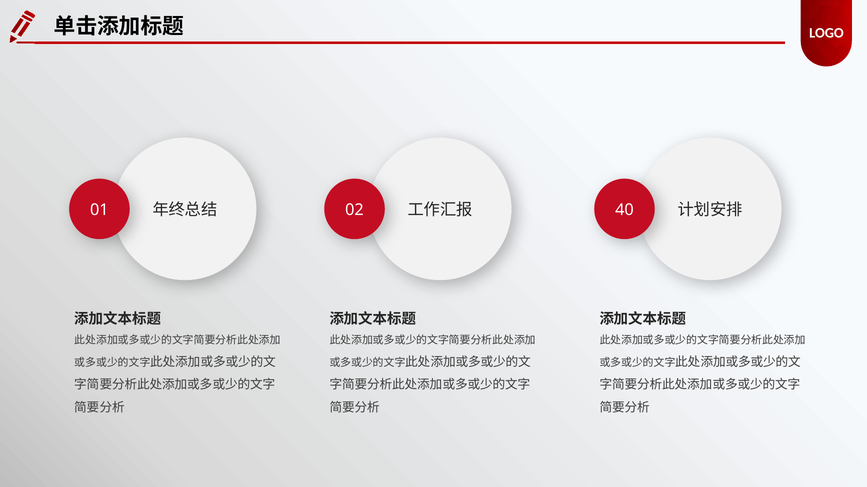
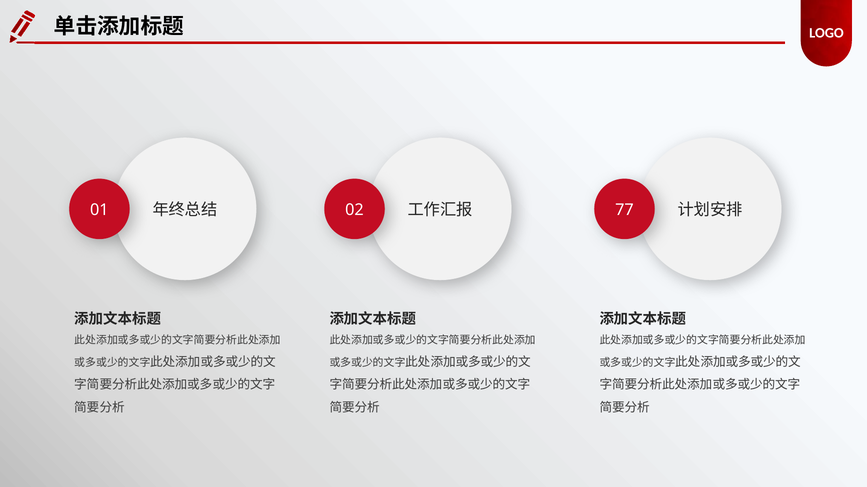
40: 40 -> 77
